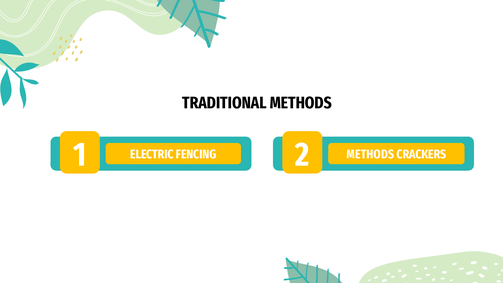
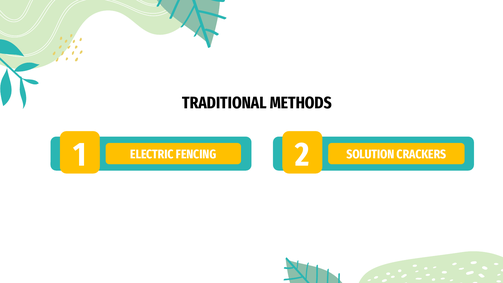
2 METHODS: METHODS -> SOLUTION
